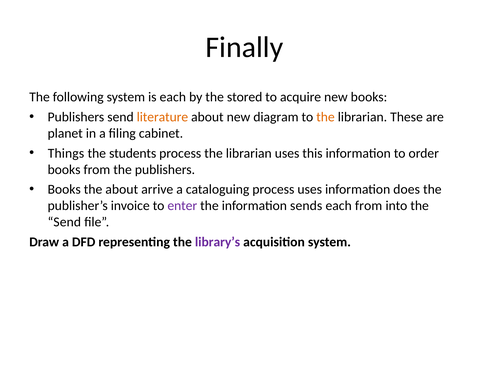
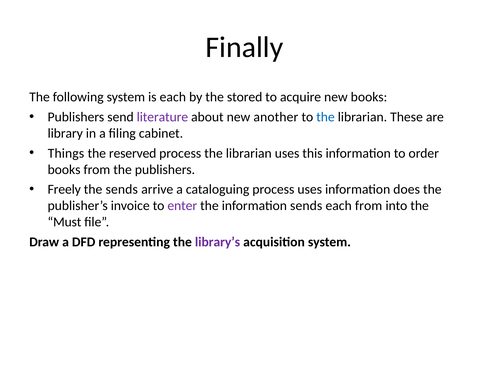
literature colour: orange -> purple
diagram: diagram -> another
the at (325, 117) colour: orange -> blue
planet: planet -> library
students: students -> reserved
Books at (64, 189): Books -> Freely
the about: about -> sends
Send at (64, 222): Send -> Must
